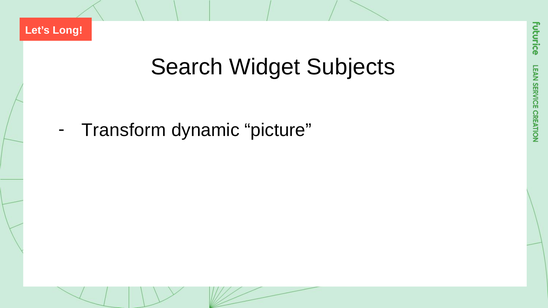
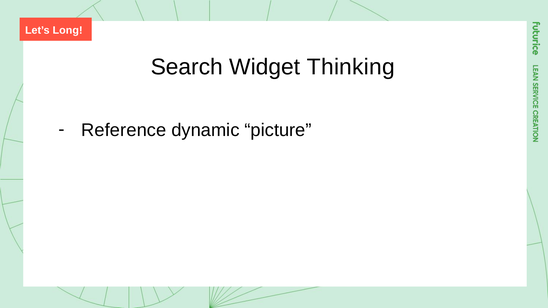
Subjects: Subjects -> Thinking
Transform: Transform -> Reference
